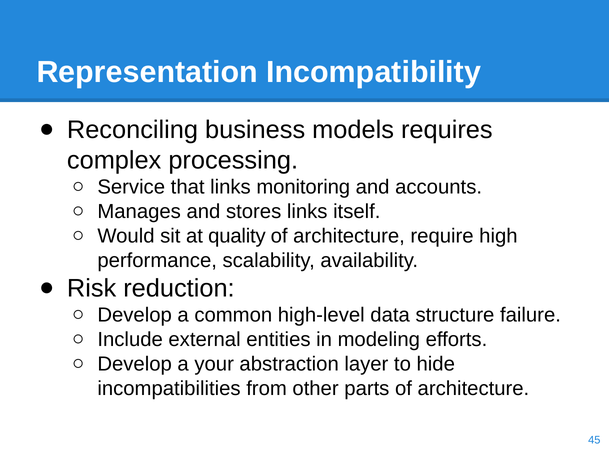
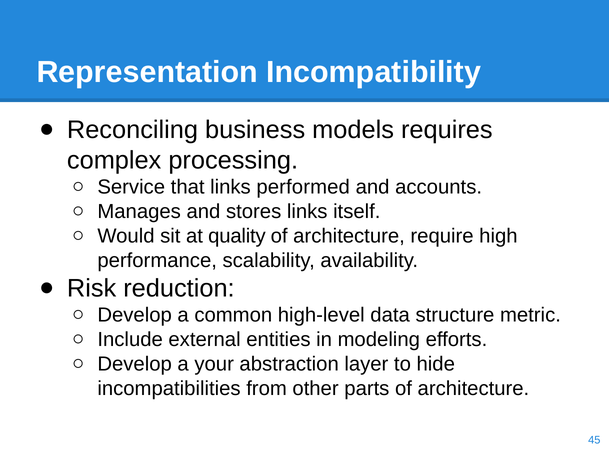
monitoring: monitoring -> performed
failure: failure -> metric
